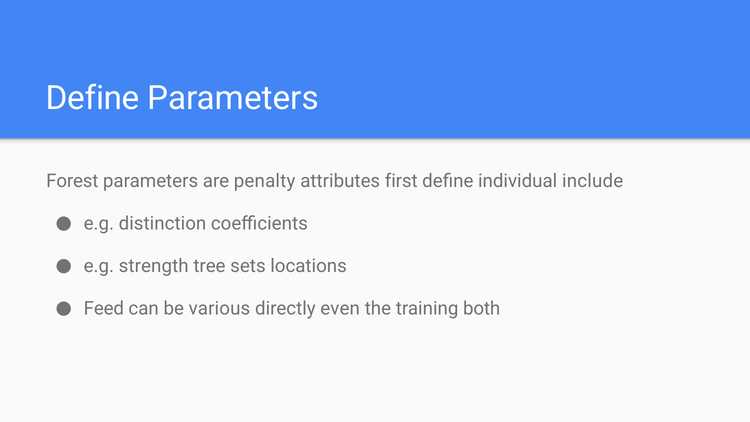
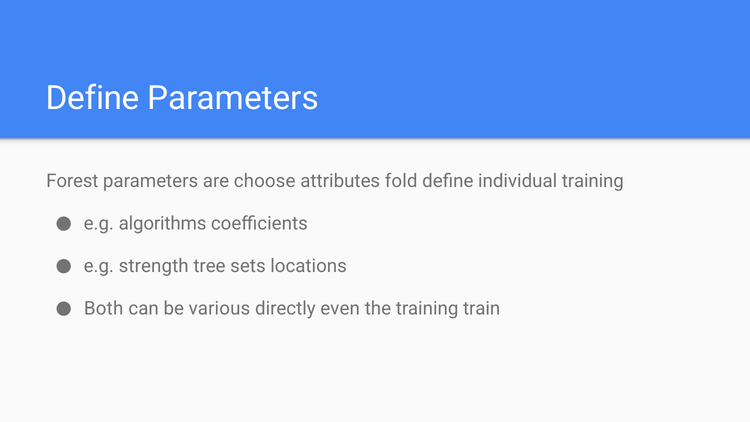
penalty: penalty -> choose
first: first -> fold
individual include: include -> training
distinction: distinction -> algorithms
Feed: Feed -> Both
both: both -> train
